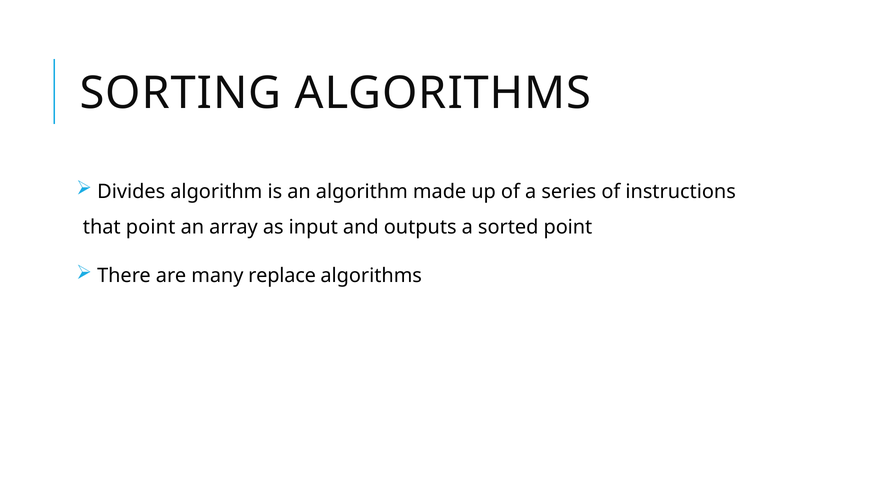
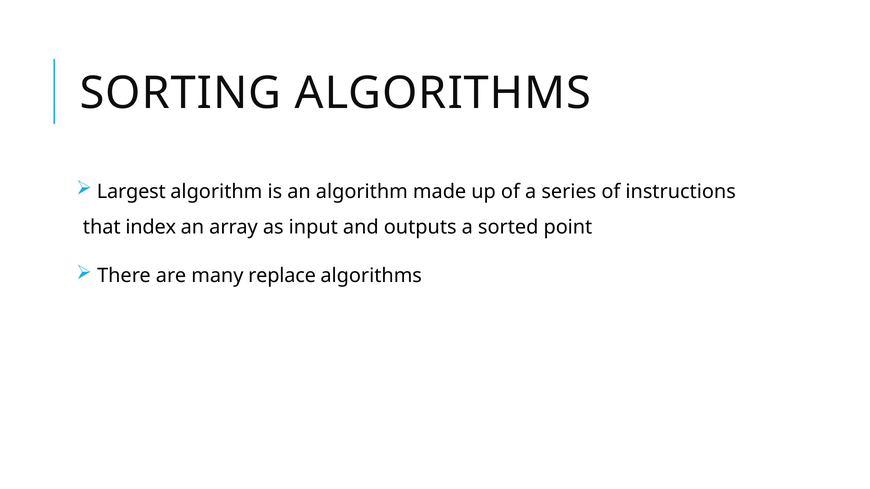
Divides: Divides -> Largest
that point: point -> index
